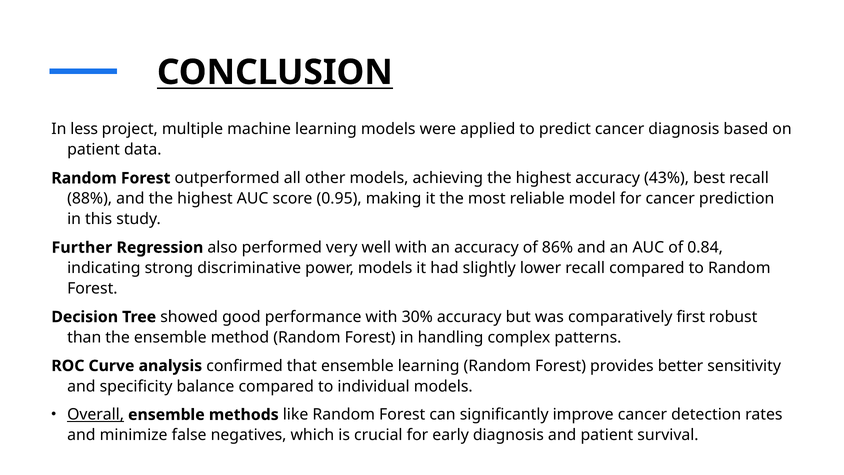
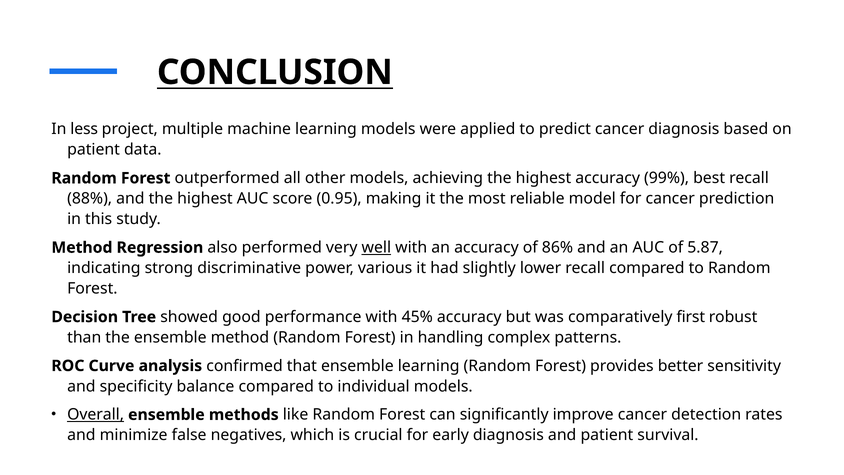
43%: 43% -> 99%
Further at (82, 247): Further -> Method
well underline: none -> present
0.84: 0.84 -> 5.87
power models: models -> various
30%: 30% -> 45%
